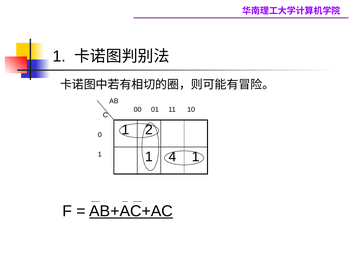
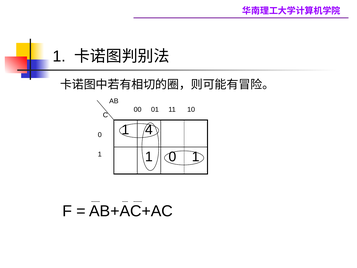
2: 2 -> 4
1 4: 4 -> 0
AB+AC+AC underline: present -> none
